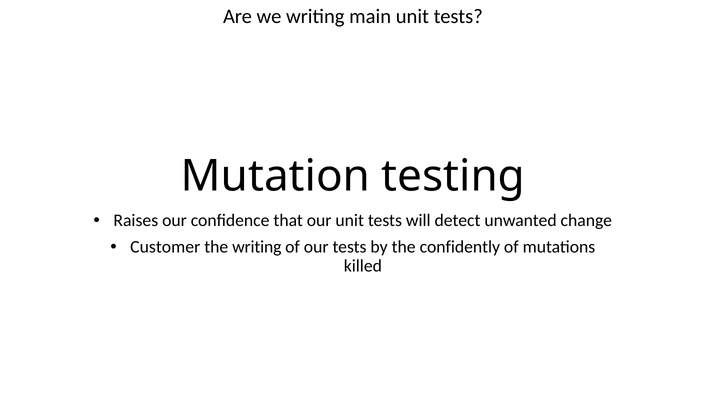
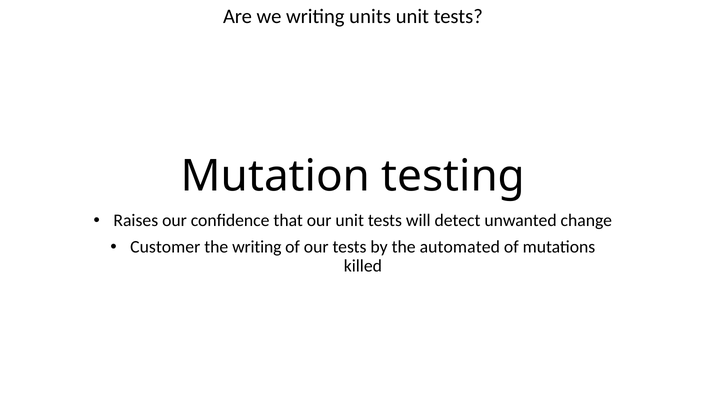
main: main -> units
confidently: confidently -> automated
